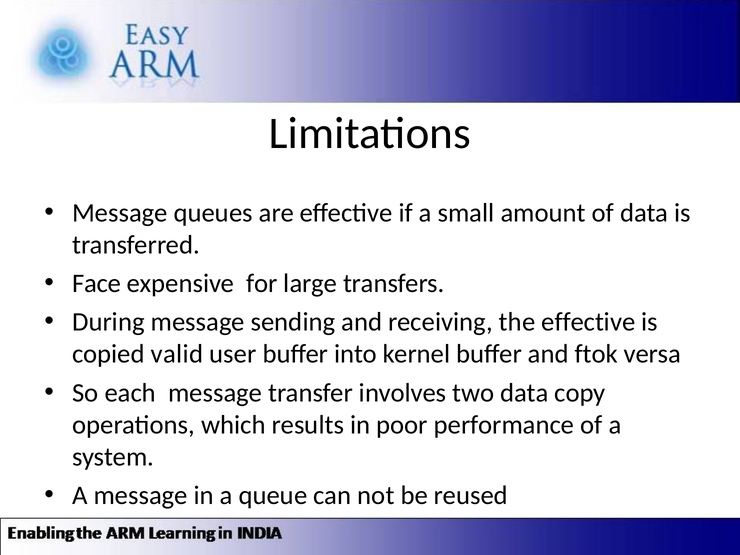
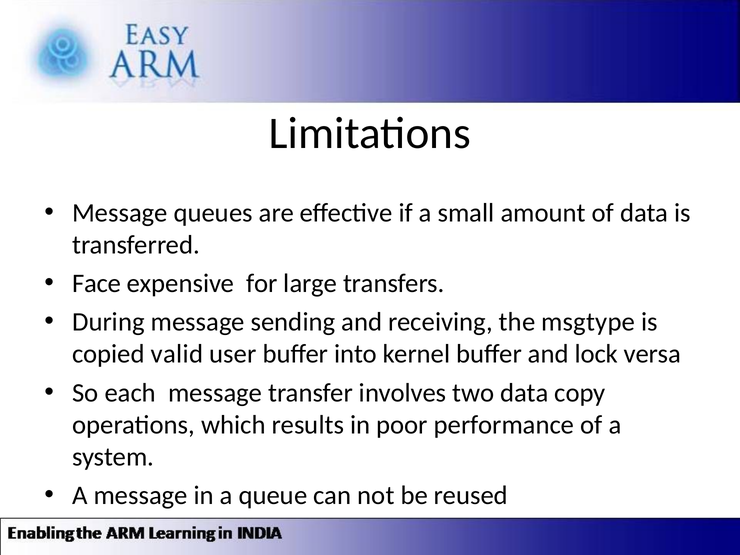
the effective: effective -> msgtype
ftok: ftok -> lock
